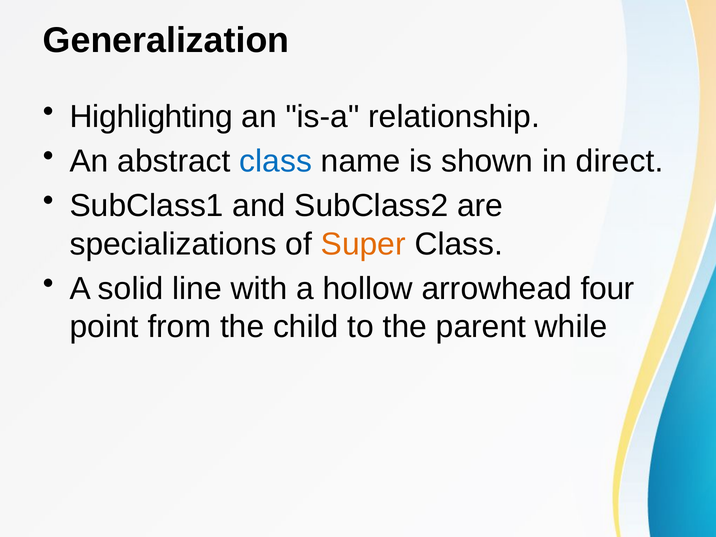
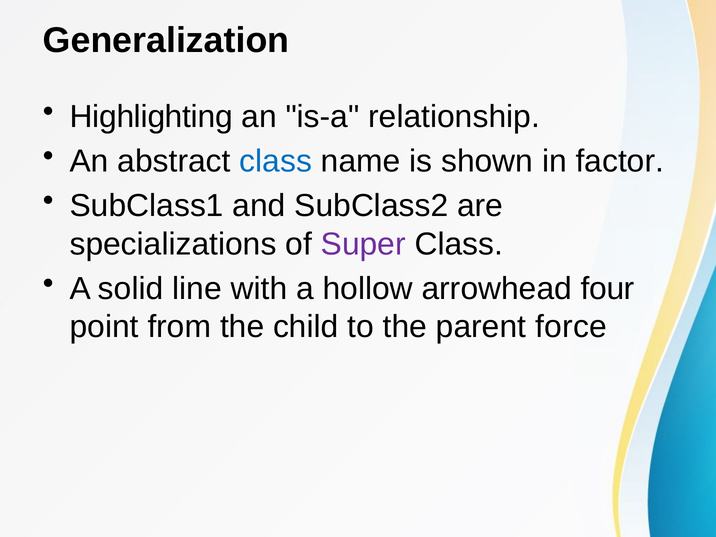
direct: direct -> factor
Super colour: orange -> purple
while: while -> force
